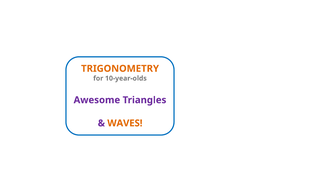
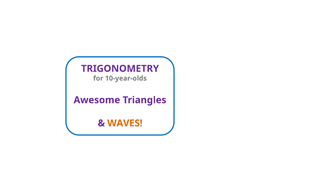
TRIGONOMETRY colour: orange -> purple
